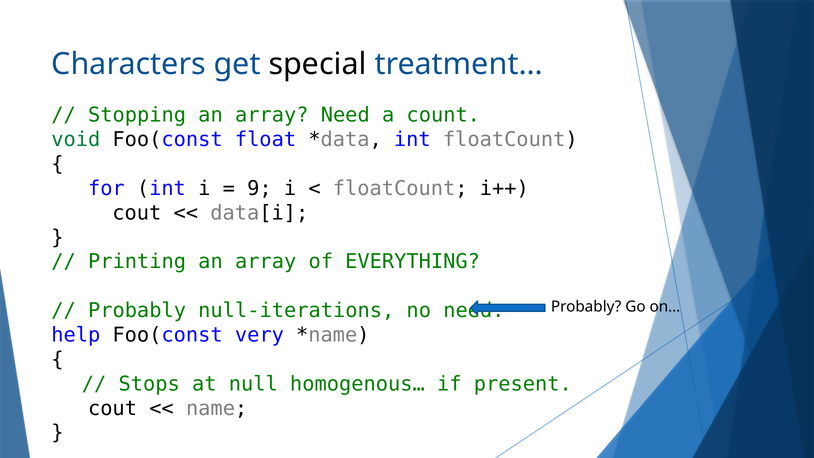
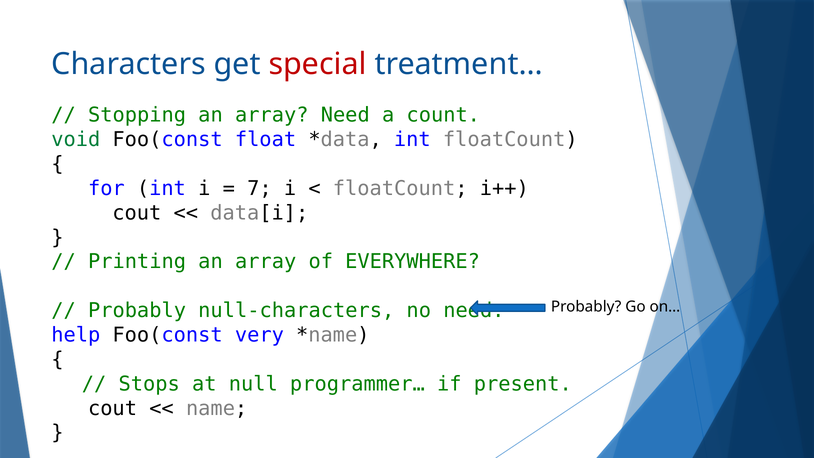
special colour: black -> red
9: 9 -> 7
EVERYTHING: EVERYTHING -> EVERYWHERE
null-iterations: null-iterations -> null-characters
homogenous…: homogenous… -> programmer…
